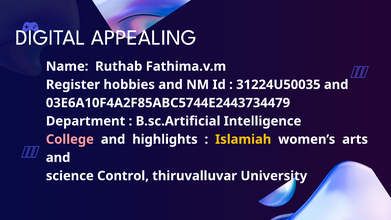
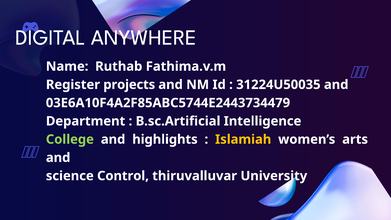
APPEALING: APPEALING -> ANYWHERE
hobbies: hobbies -> projects
College colour: pink -> light green
